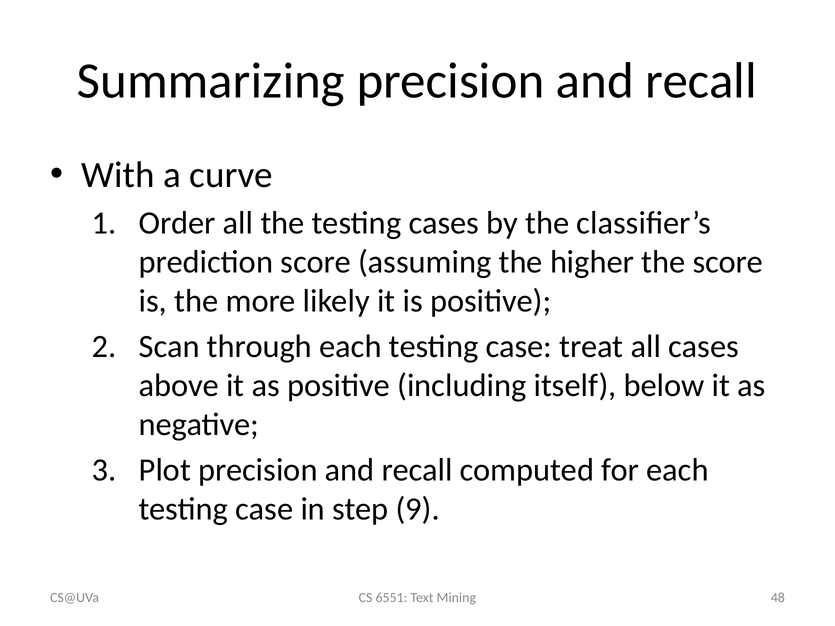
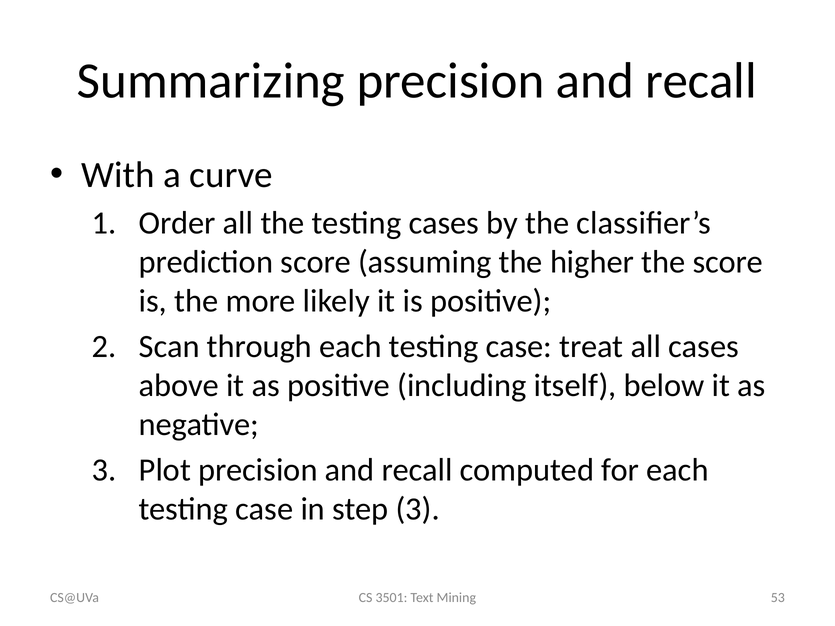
step 9: 9 -> 3
6551: 6551 -> 3501
48: 48 -> 53
